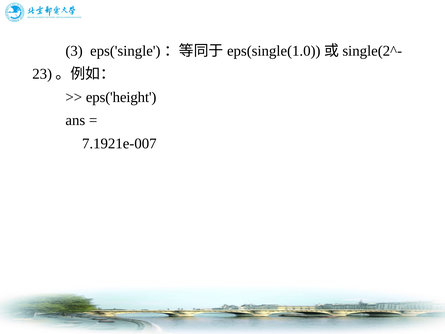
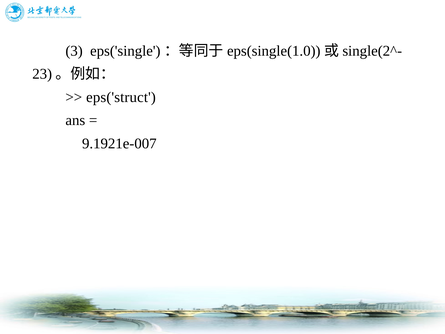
eps('height: eps('height -> eps('struct
7.1921e-007: 7.1921e-007 -> 9.1921e-007
